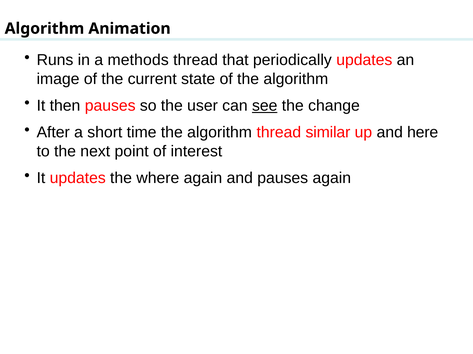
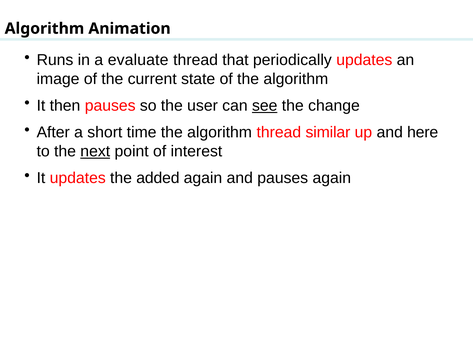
methods: methods -> evaluate
next underline: none -> present
where: where -> added
